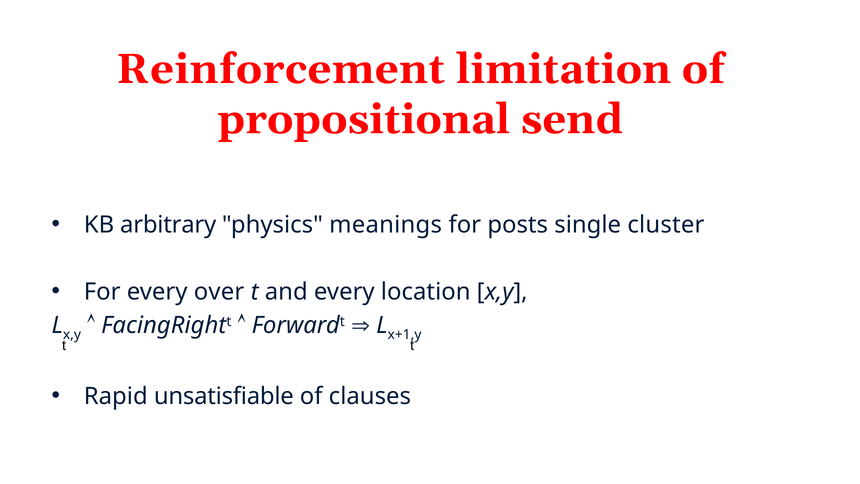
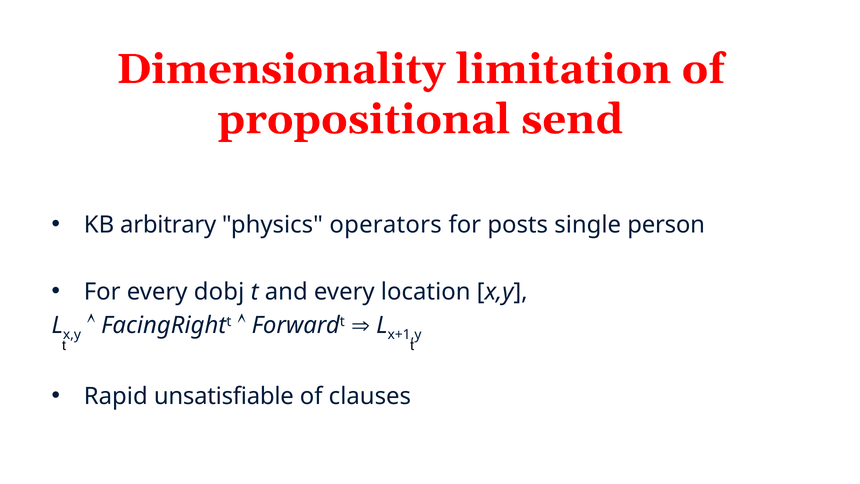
Reinforcement: Reinforcement -> Dimensionality
meanings: meanings -> operators
cluster: cluster -> person
over: over -> dobj
